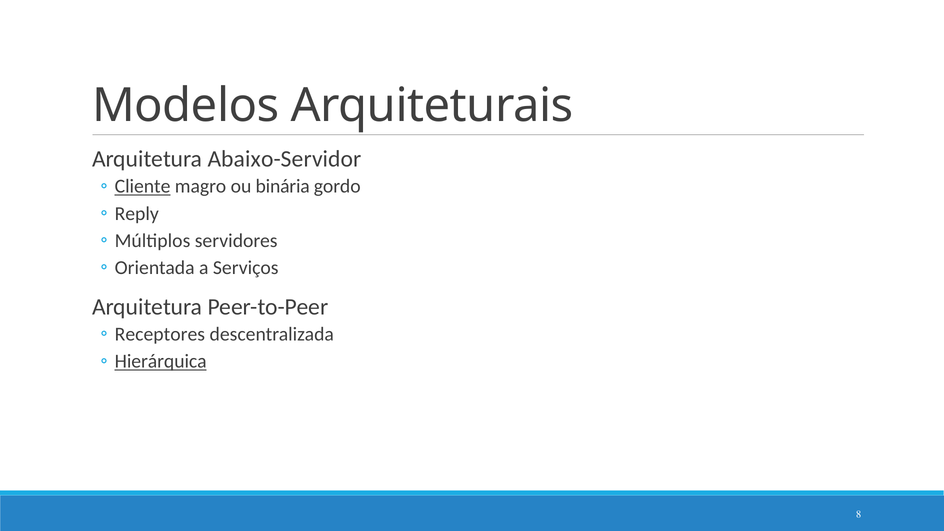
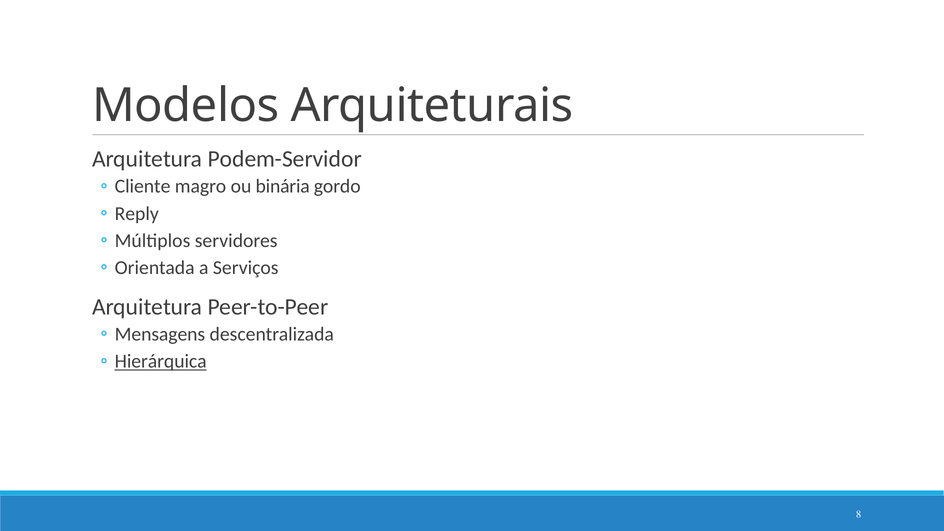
Abaixo-Servidor: Abaixo-Servidor -> Podem-Servidor
Cliente underline: present -> none
Receptores: Receptores -> Mensagens
